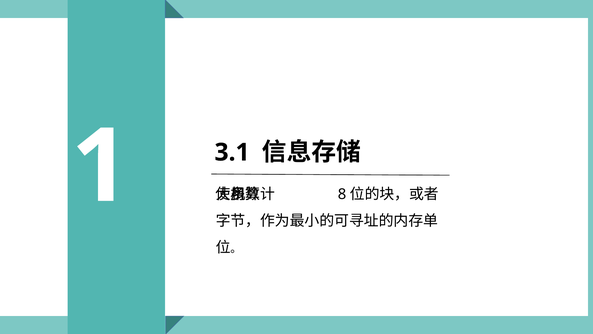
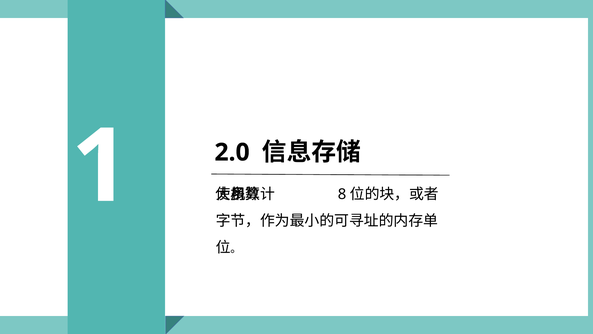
3.1: 3.1 -> 2.0
